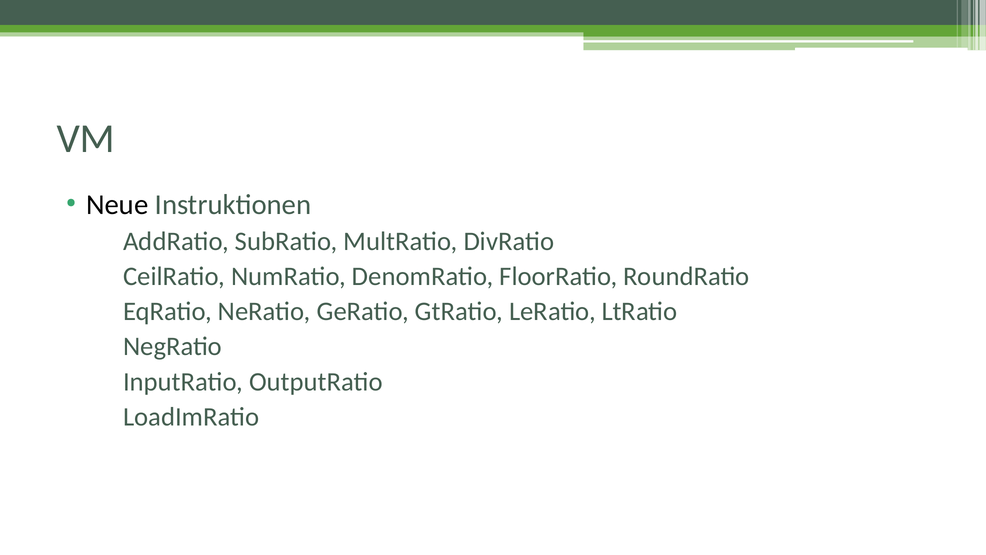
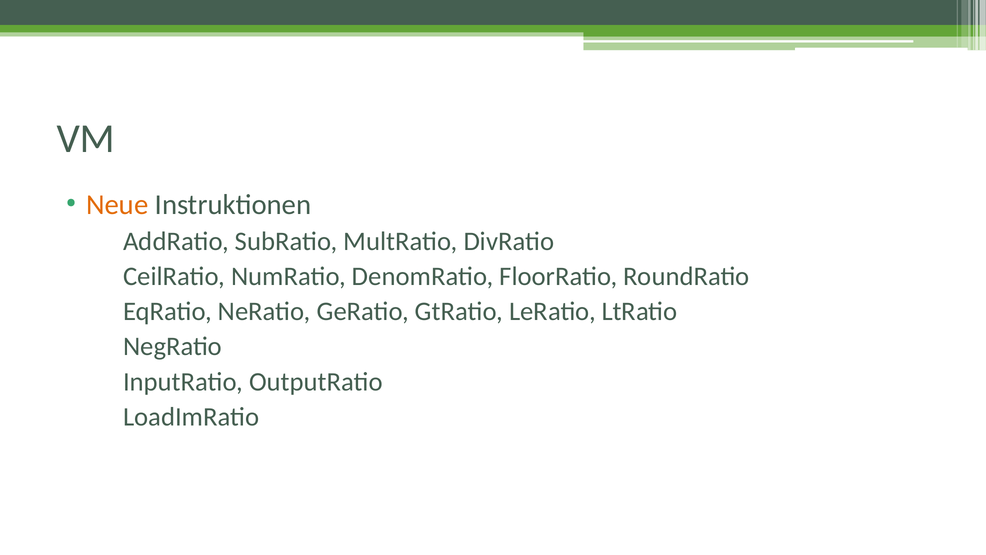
Neue colour: black -> orange
